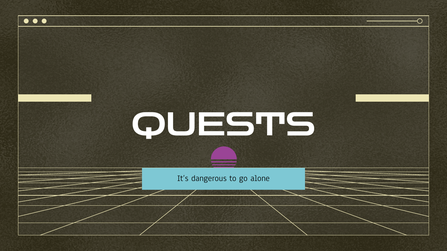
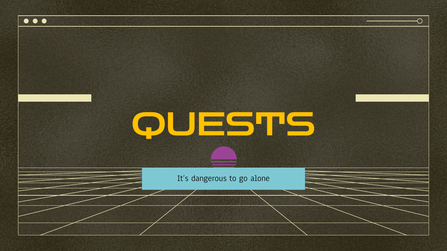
QUESTS colour: white -> yellow
